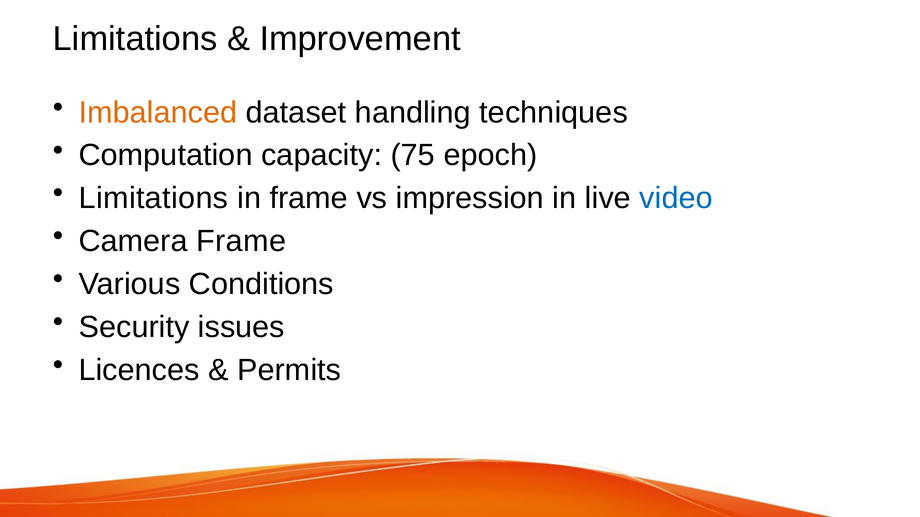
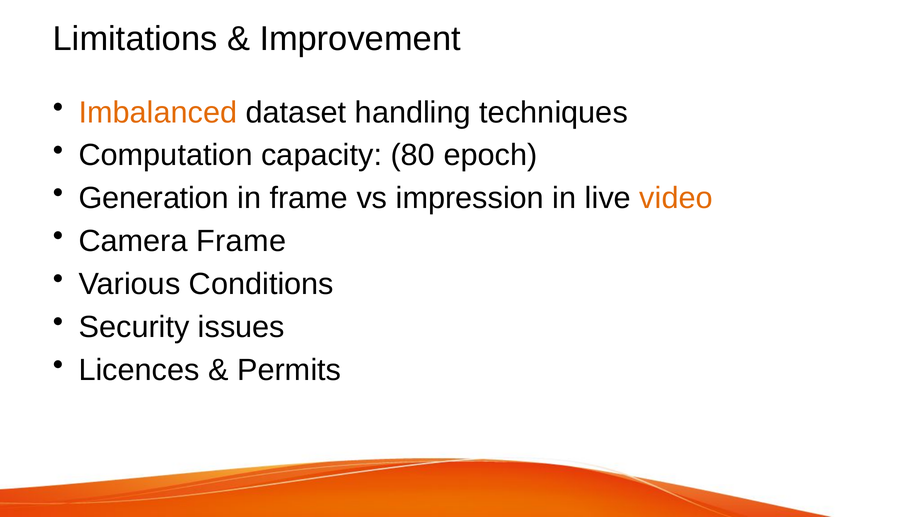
75: 75 -> 80
Limitations at (154, 198): Limitations -> Generation
video colour: blue -> orange
